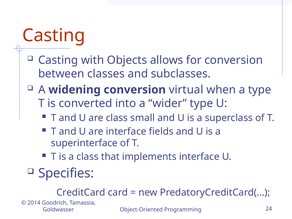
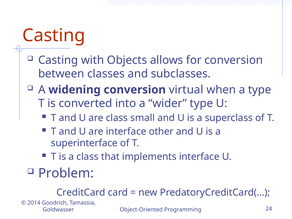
fields: fields -> other
Specifies: Specifies -> Problem
